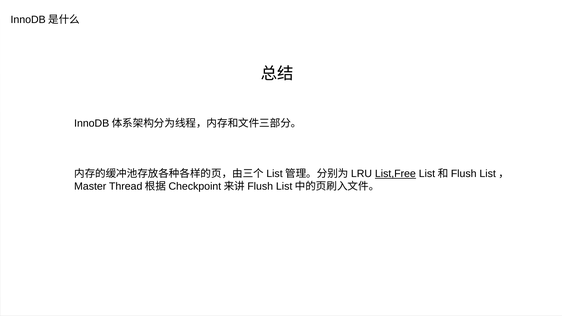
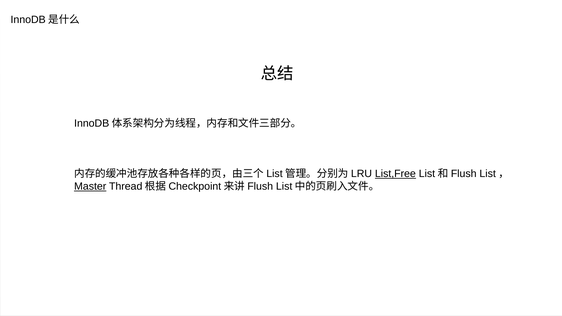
Master underline: none -> present
